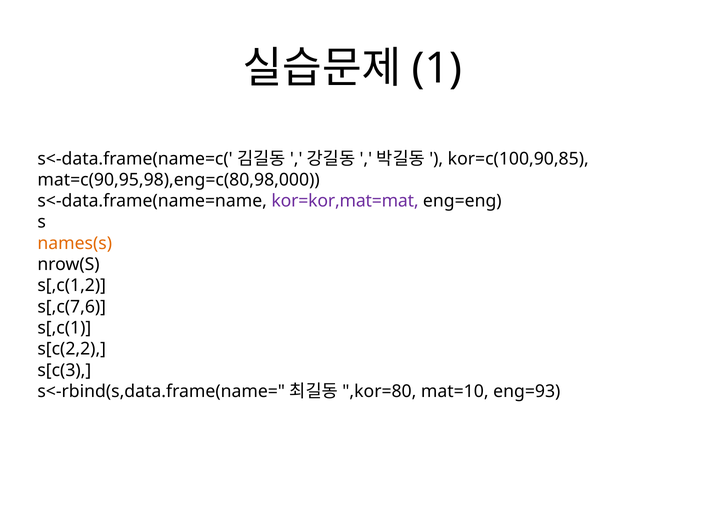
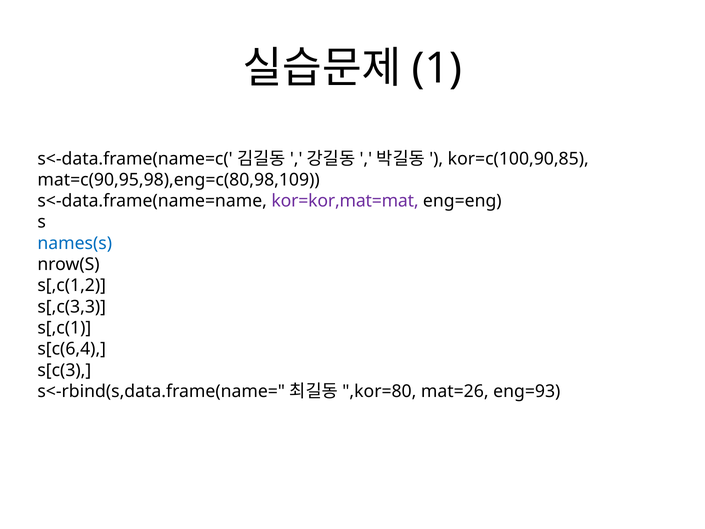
mat=c(90,95,98),eng=c(80,98,000: mat=c(90,95,98),eng=c(80,98,000 -> mat=c(90,95,98),eng=c(80,98,109
names(s colour: orange -> blue
s[,c(7,6: s[,c(7,6 -> s[,c(3,3
s[c(2,2: s[c(2,2 -> s[c(6,4
mat=10: mat=10 -> mat=26
